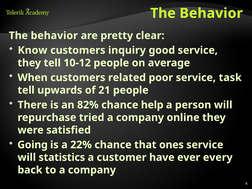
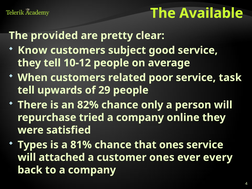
Behavior at (211, 13): Behavior -> Available
behavior at (54, 36): behavior -> provided
inquiry: inquiry -> subject
21: 21 -> 29
help: help -> only
Going: Going -> Types
22%: 22% -> 81%
statistics: statistics -> attached
customer have: have -> ones
